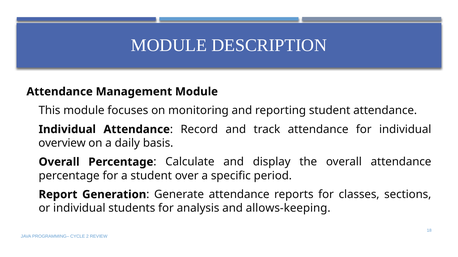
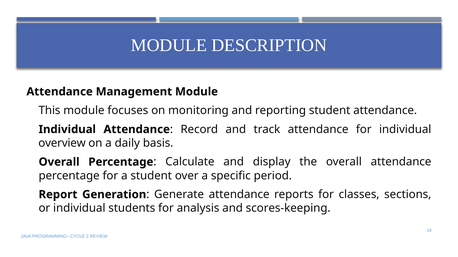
allows-keeping: allows-keeping -> scores-keeping
